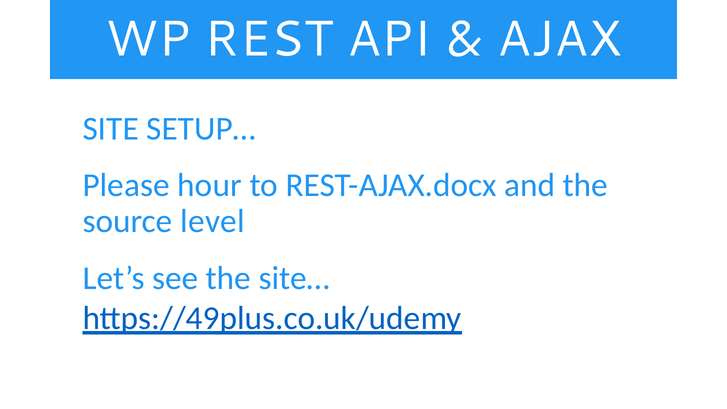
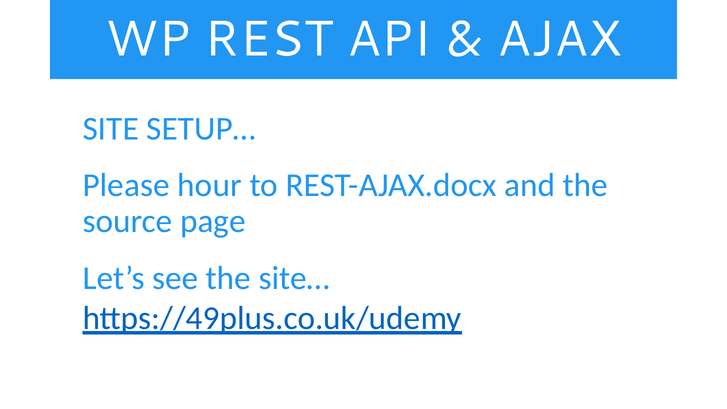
level: level -> page
